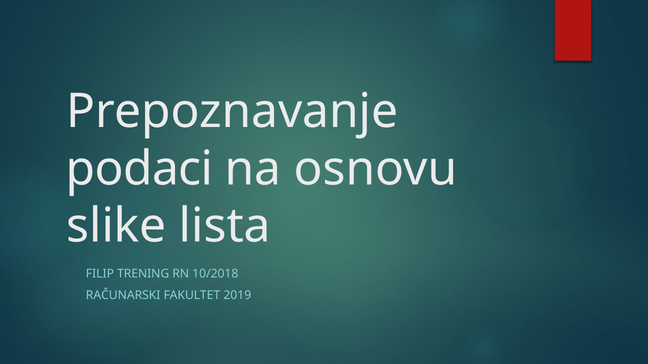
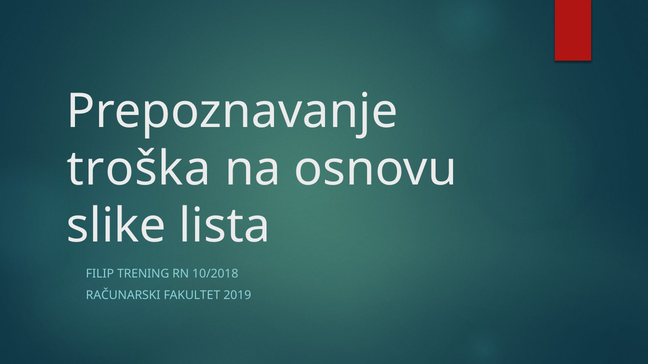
podaci: podaci -> troška
